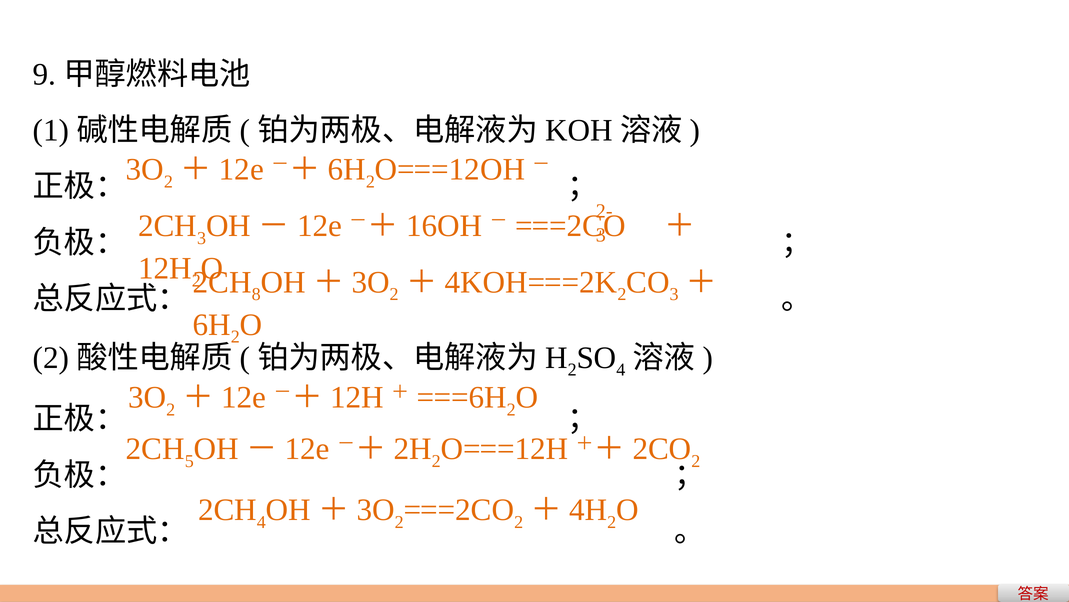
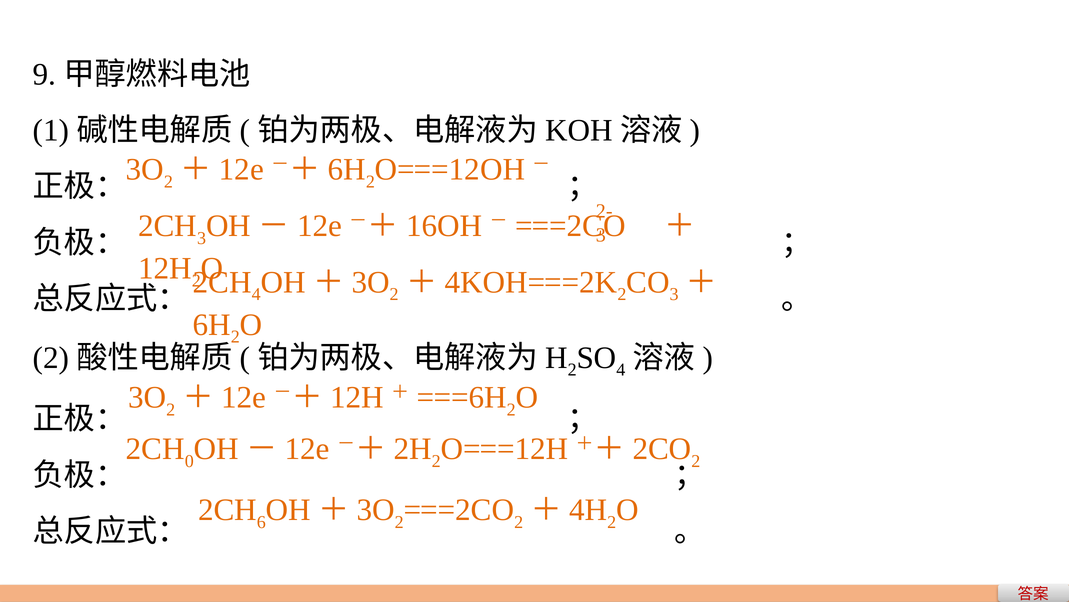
8 at (256, 294): 8 -> 4
5: 5 -> 0
4 at (261, 522): 4 -> 6
